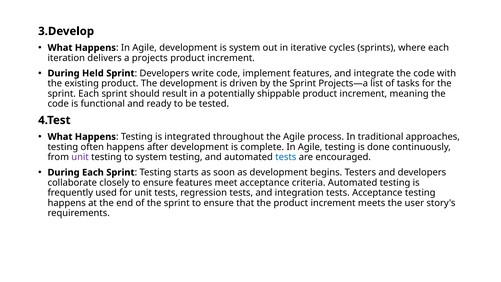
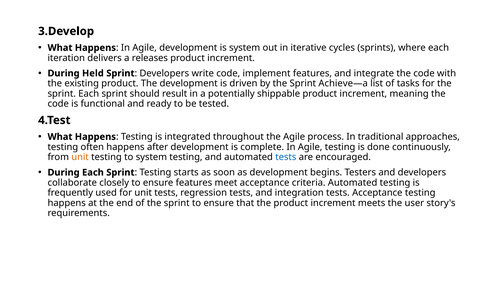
projects: projects -> releases
Projects—a: Projects—a -> Achieve—a
unit at (80, 157) colour: purple -> orange
